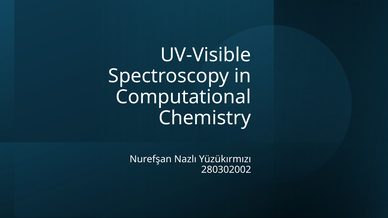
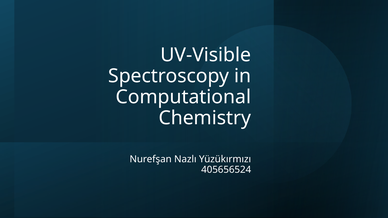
280302002: 280302002 -> 405656524
